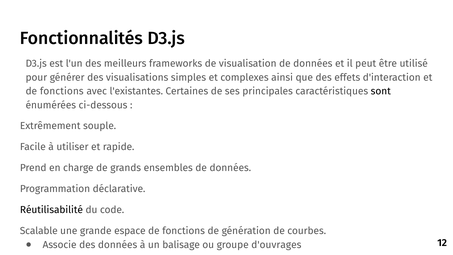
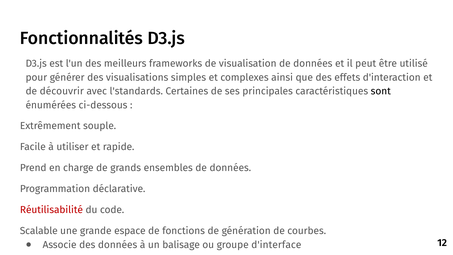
fonctions at (62, 91): fonctions -> découvrir
l'existantes: l'existantes -> l'standards
Réutilisabilité colour: black -> red
d'ouvrages: d'ouvrages -> d'interface
